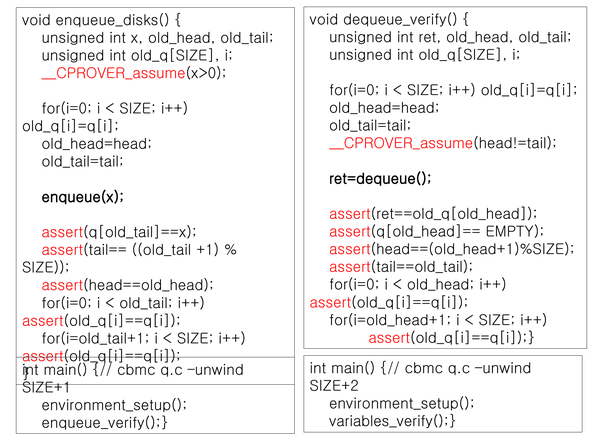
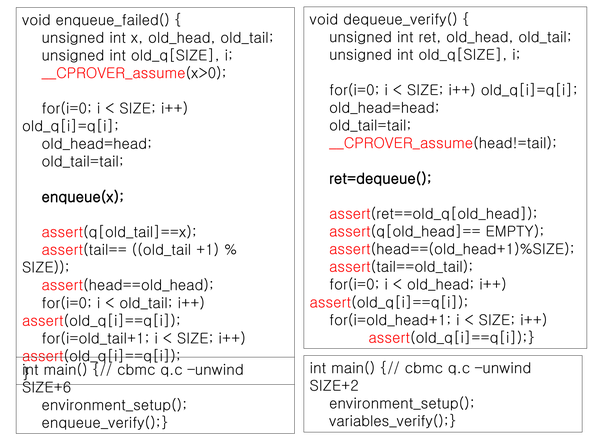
enqueue_disks(: enqueue_disks( -> enqueue_failed(
SIZE+1: SIZE+1 -> SIZE+6
